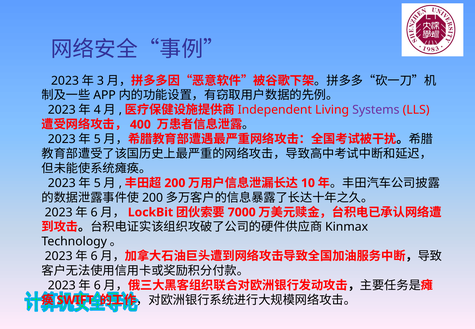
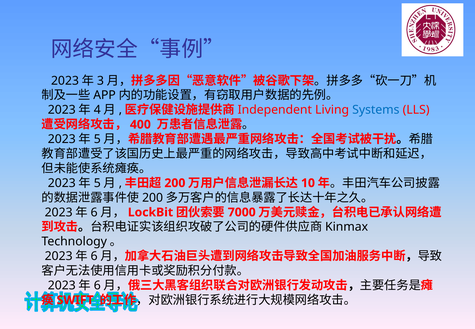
Systems colour: purple -> blue
